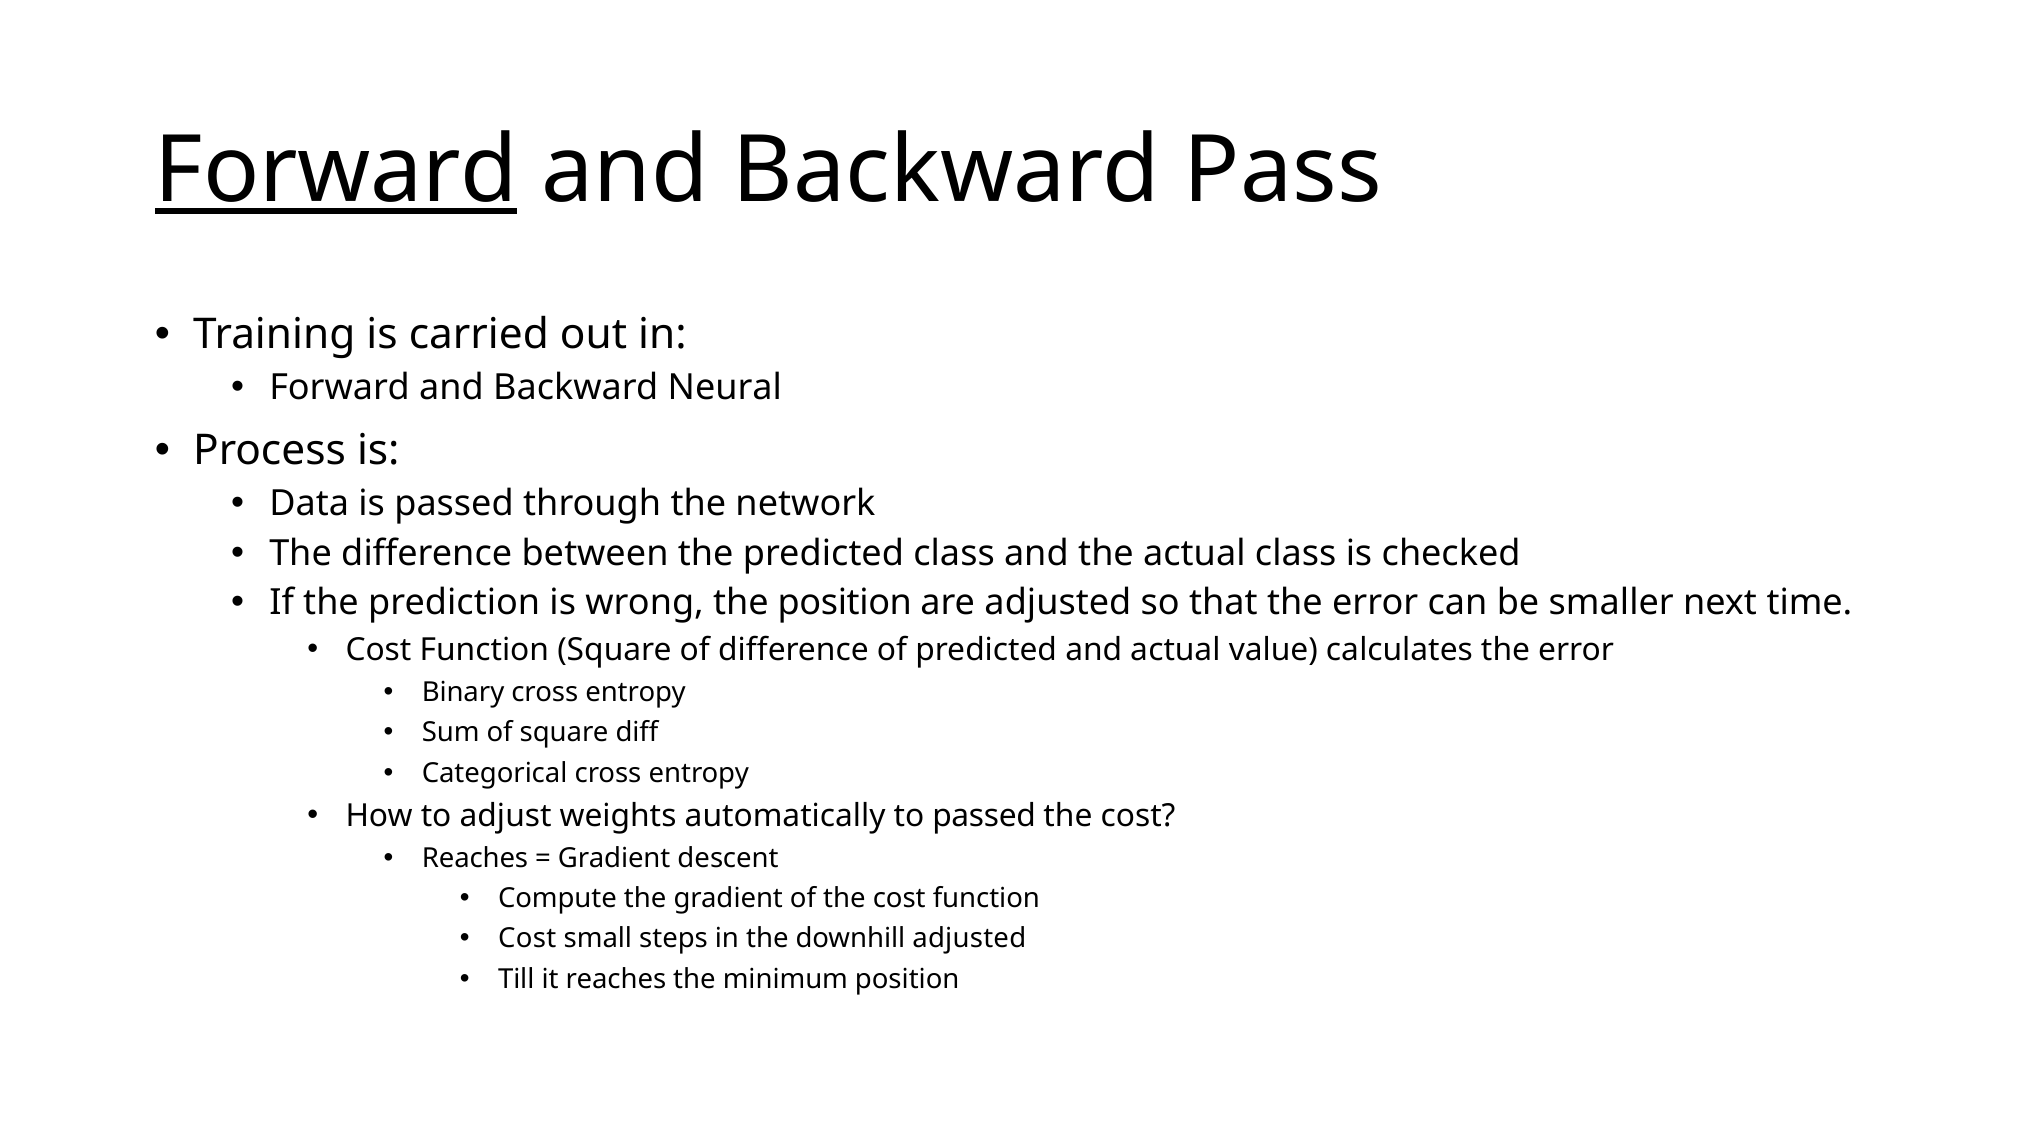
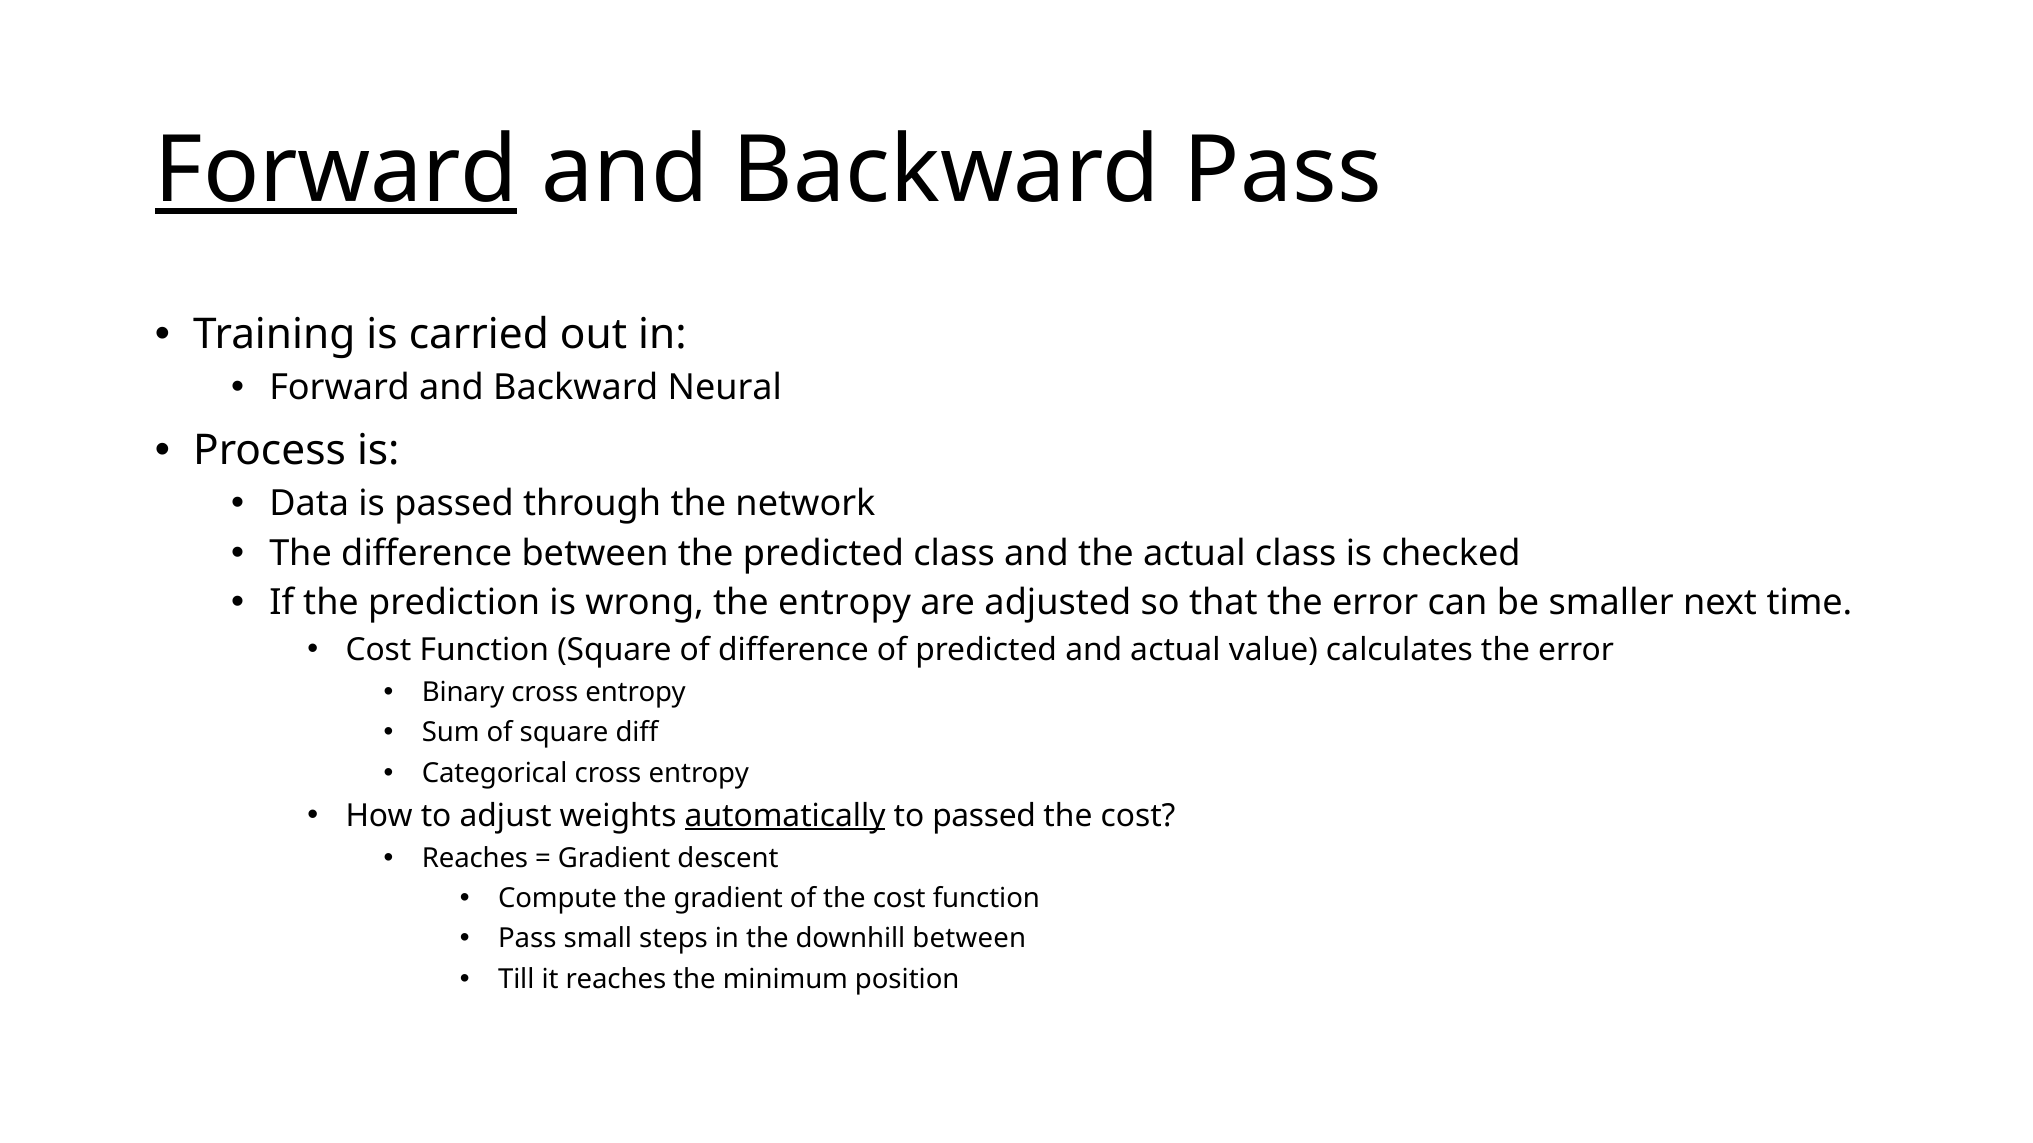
the position: position -> entropy
automatically underline: none -> present
Cost at (527, 939): Cost -> Pass
downhill adjusted: adjusted -> between
